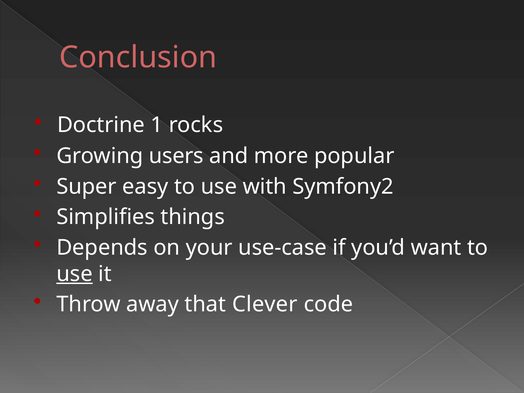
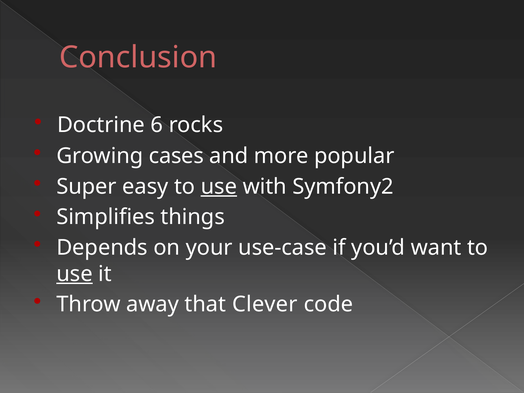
1: 1 -> 6
users: users -> cases
use at (219, 187) underline: none -> present
